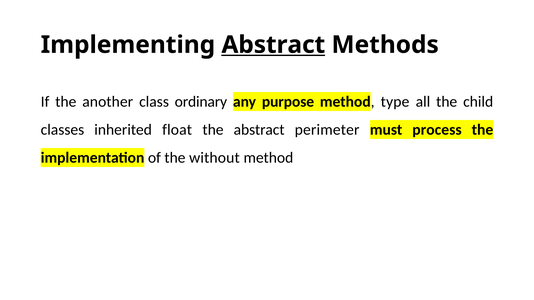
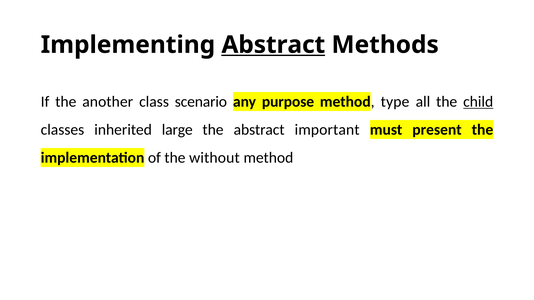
ordinary: ordinary -> scenario
child underline: none -> present
float: float -> large
perimeter: perimeter -> important
process: process -> present
